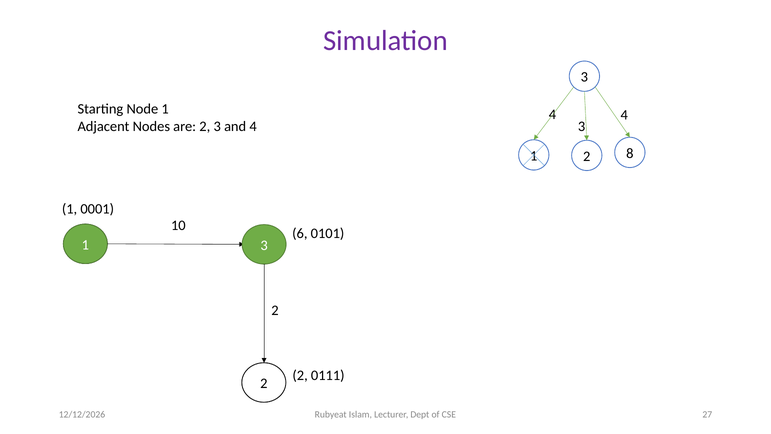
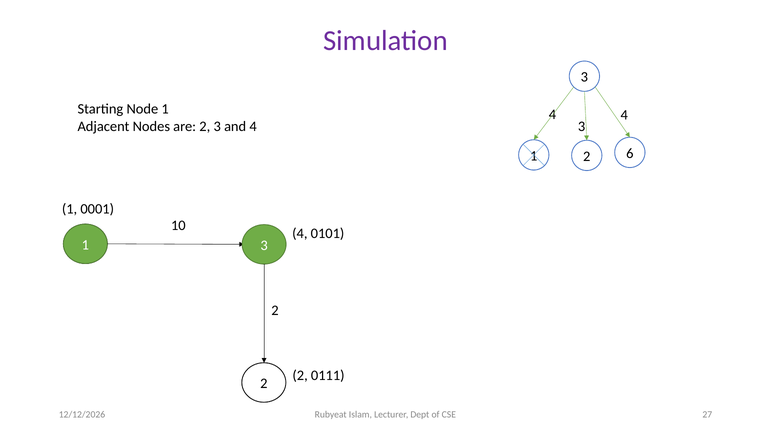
8: 8 -> 6
6 at (300, 233): 6 -> 4
